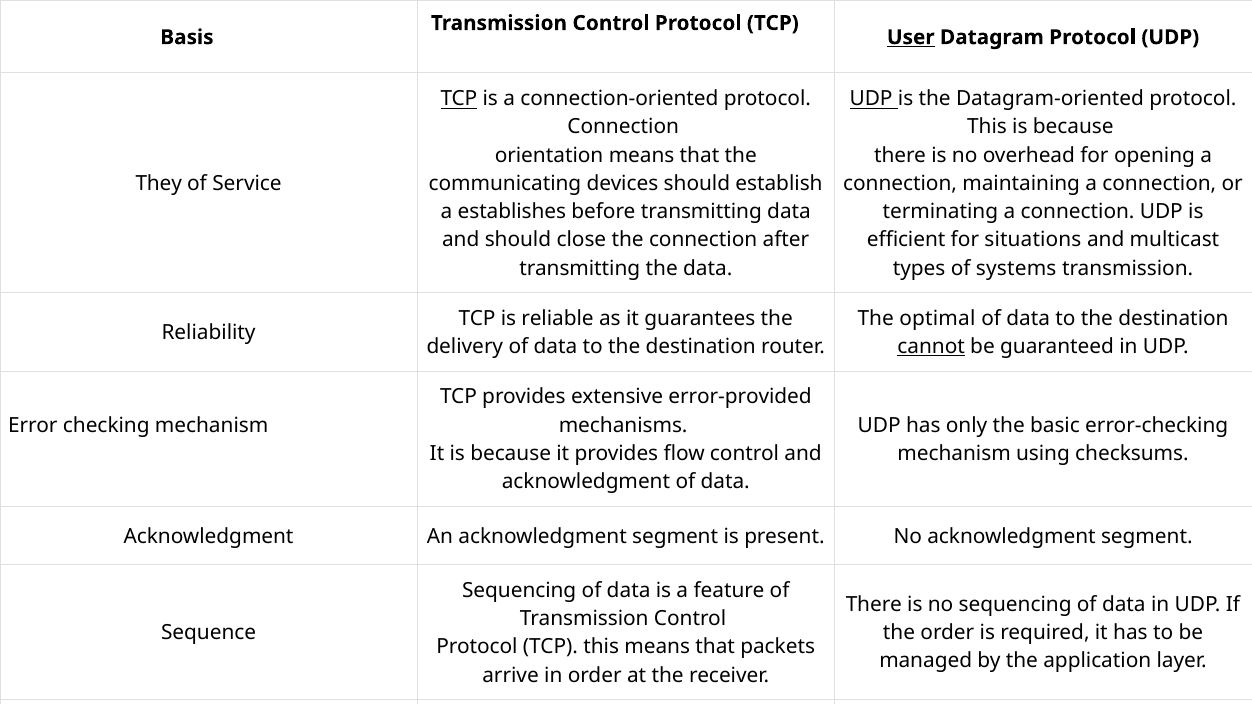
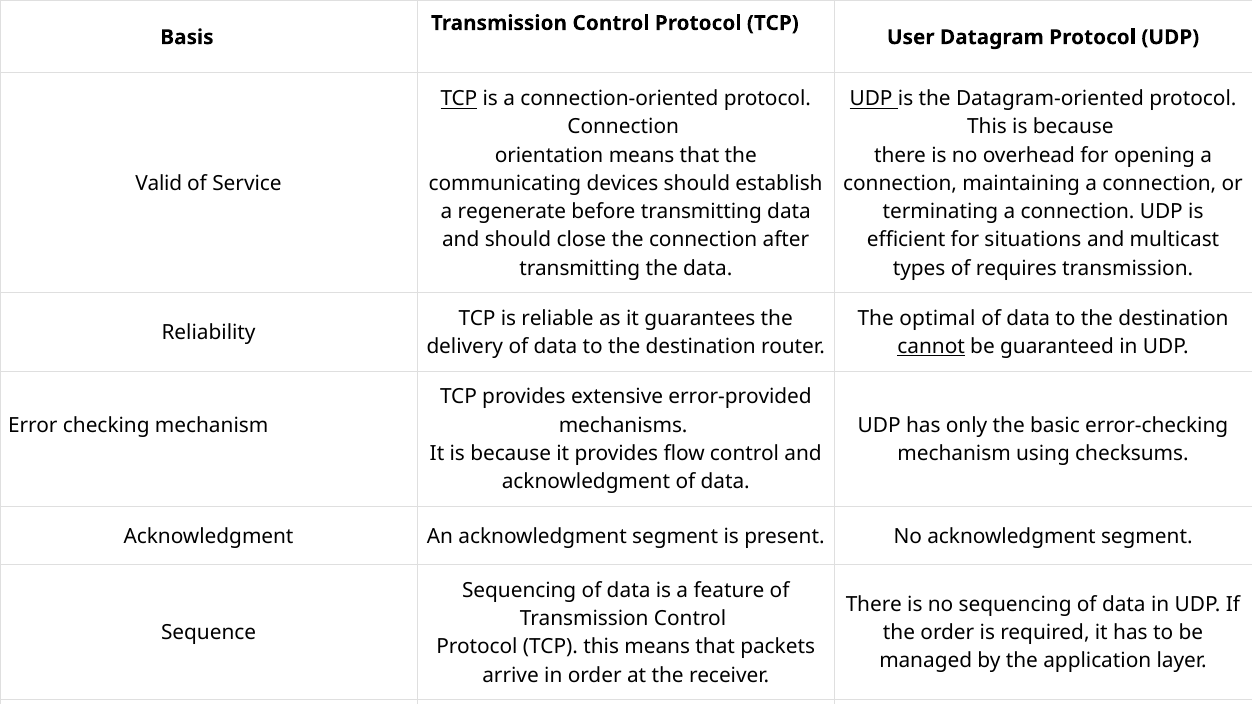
User underline: present -> none
They: They -> Valid
establishes: establishes -> regenerate
systems: systems -> requires
